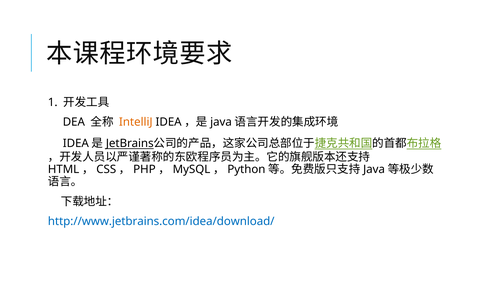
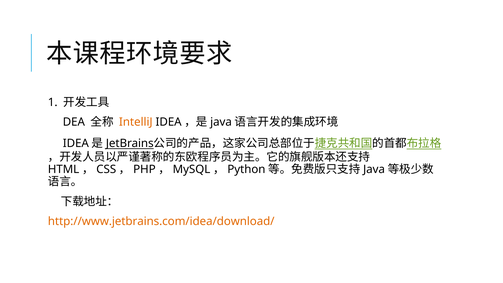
http://www.jetbrains.com/idea/download/ colour: blue -> orange
